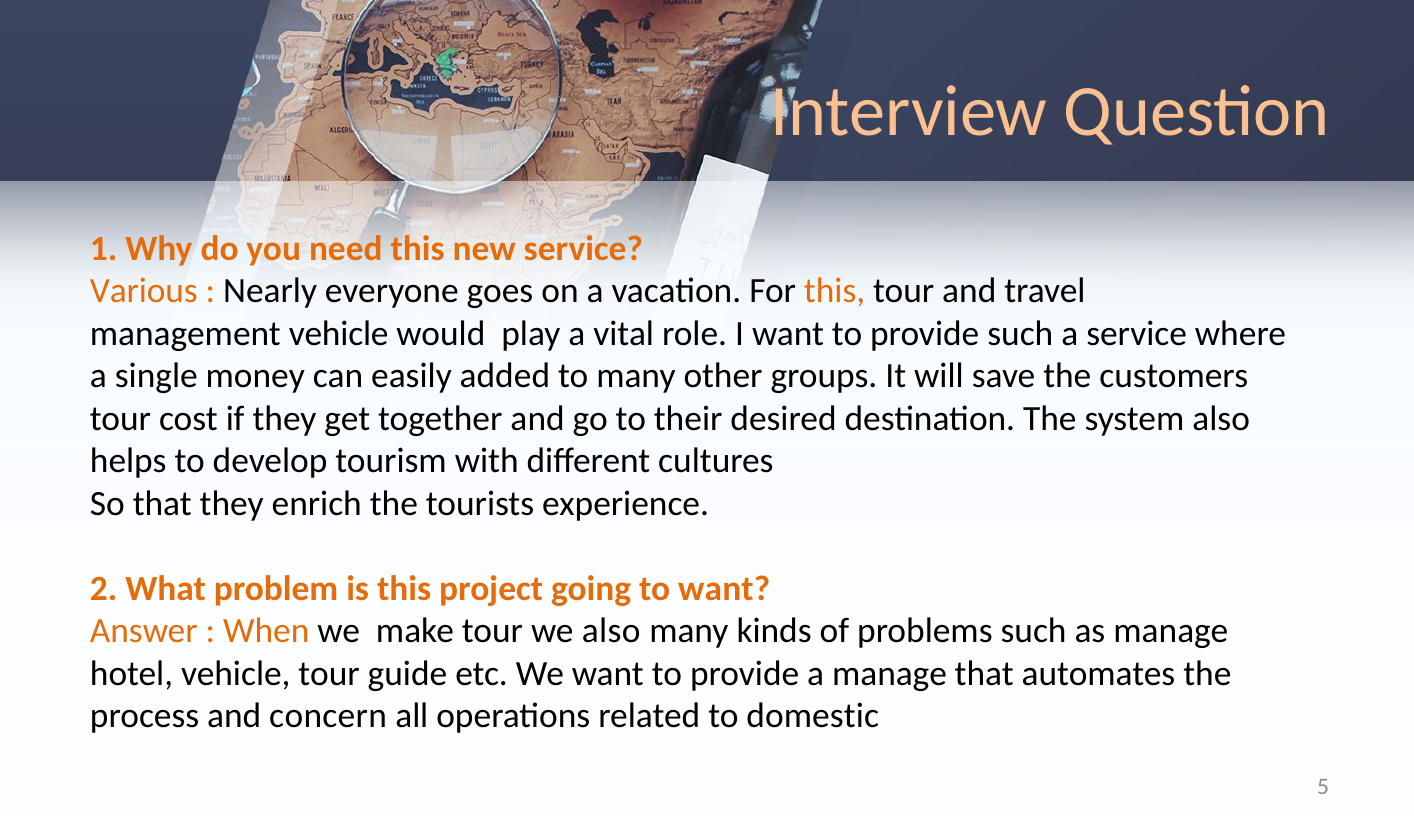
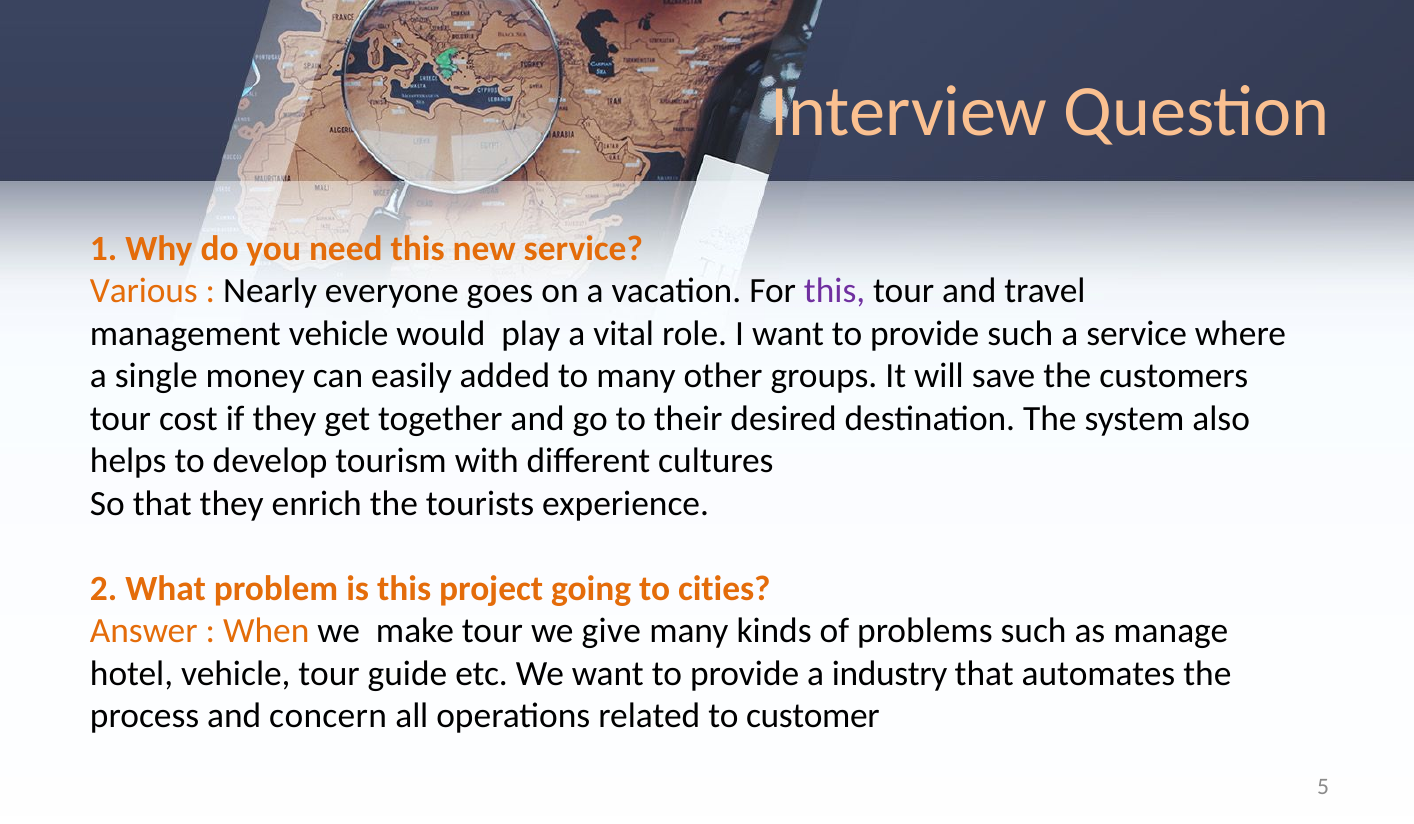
this at (835, 291) colour: orange -> purple
to want: want -> cities
we also: also -> give
a manage: manage -> industry
domestic: domestic -> customer
